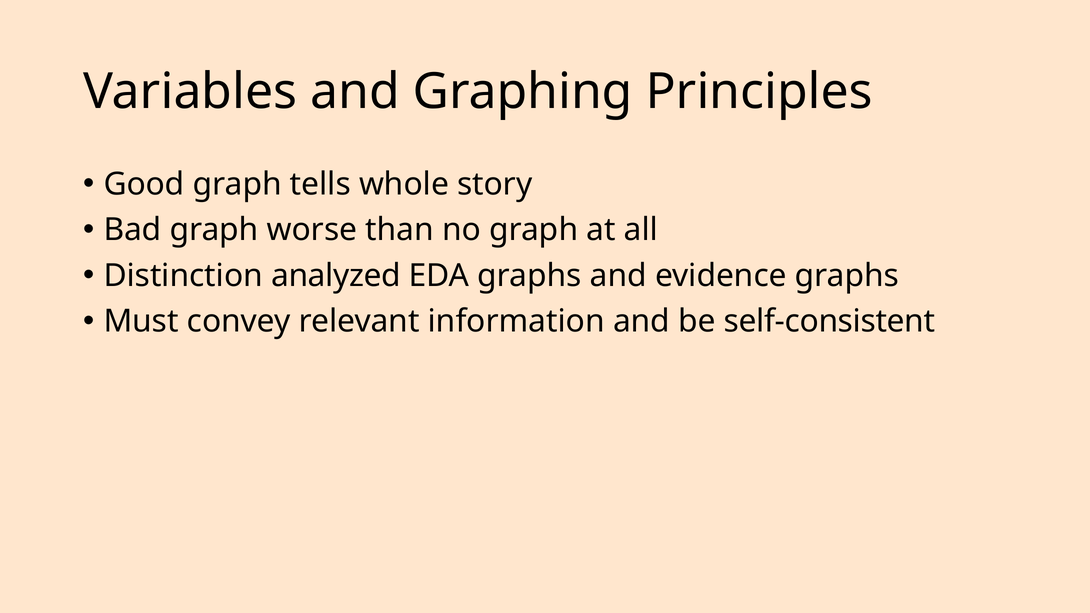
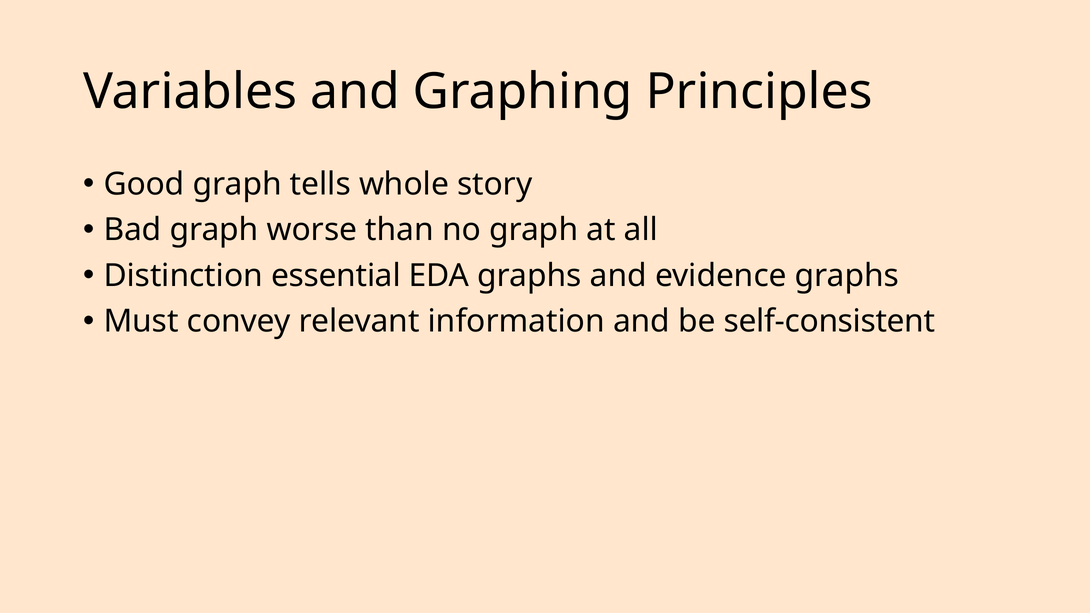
analyzed: analyzed -> essential
